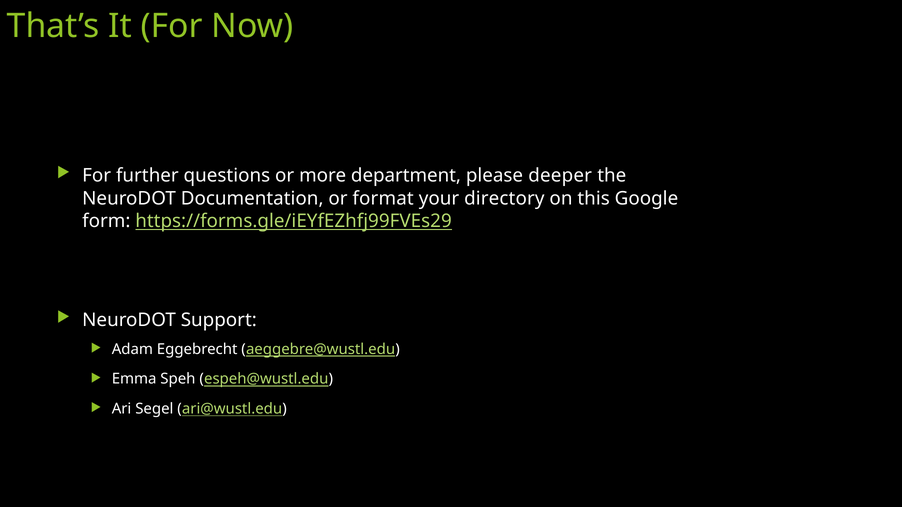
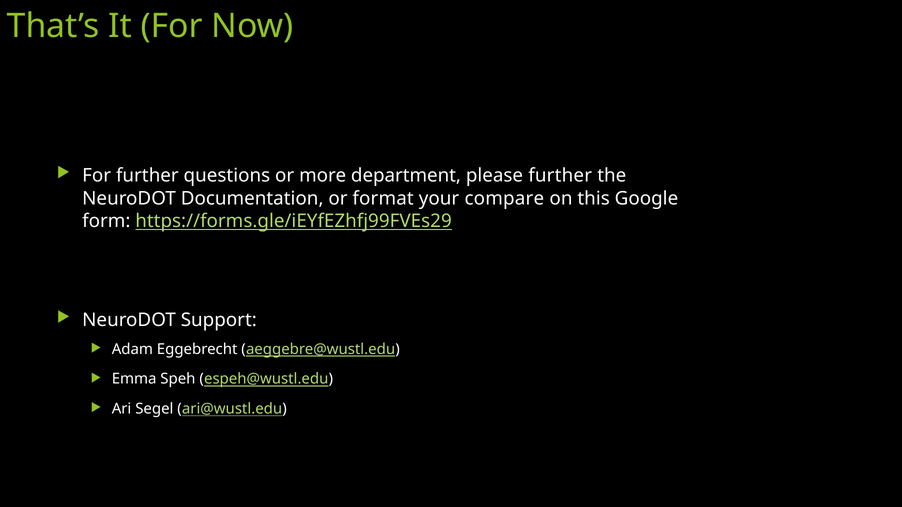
please deeper: deeper -> further
directory: directory -> compare
